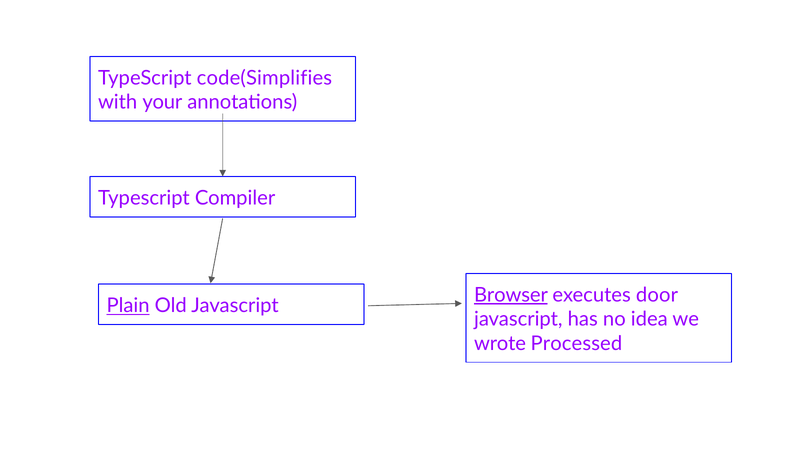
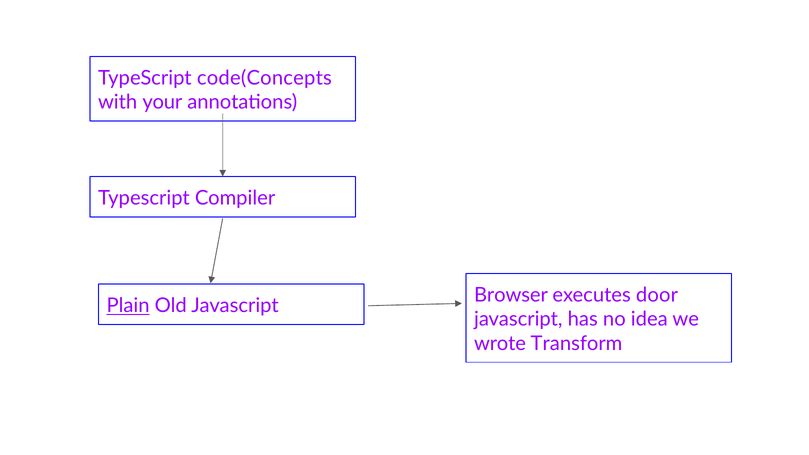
code(Simplifies: code(Simplifies -> code(Concepts
Browser underline: present -> none
Processed: Processed -> Transform
